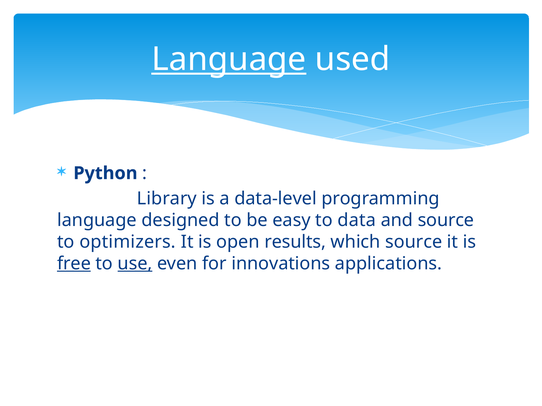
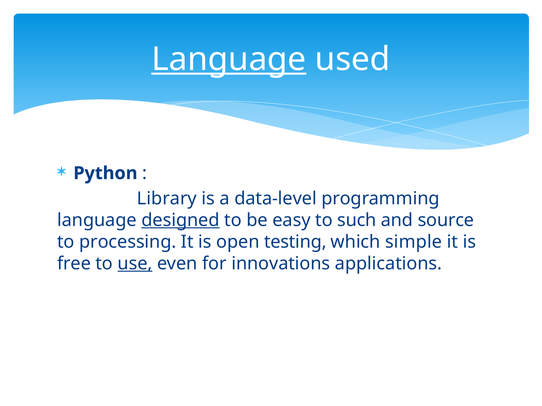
designed underline: none -> present
data: data -> such
optimizers: optimizers -> processing
results: results -> testing
which source: source -> simple
free underline: present -> none
